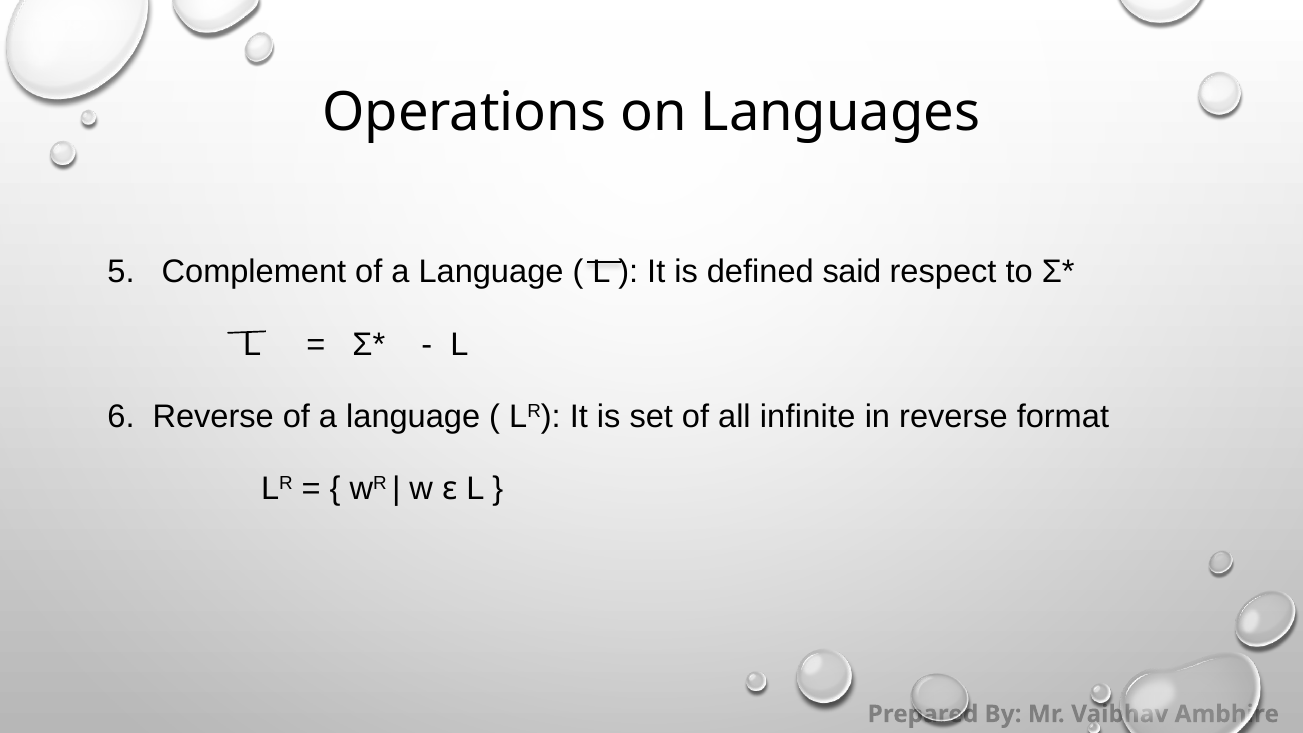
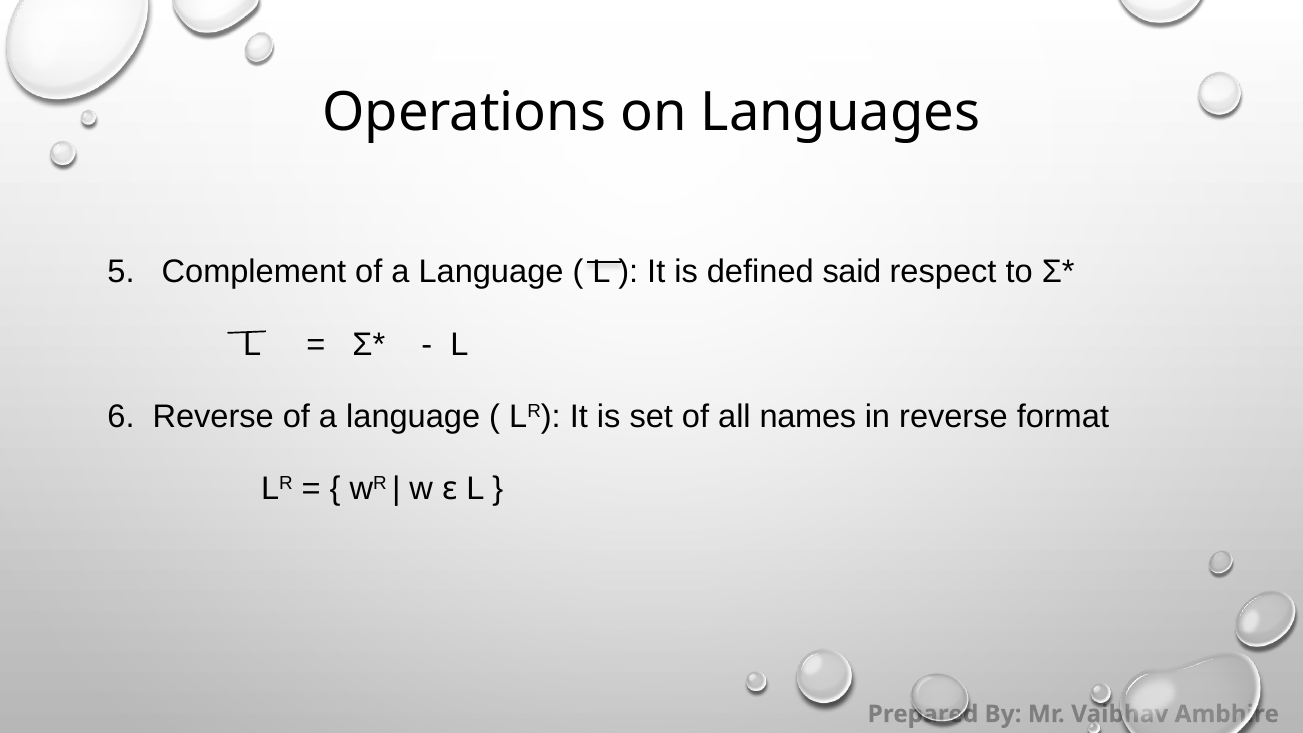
infinite: infinite -> names
